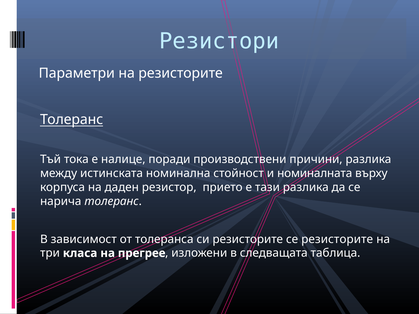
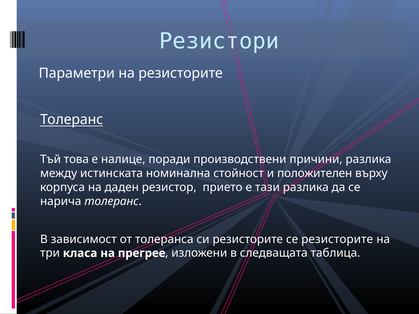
тока: тока -> това
номиналната: номиналната -> положителен
